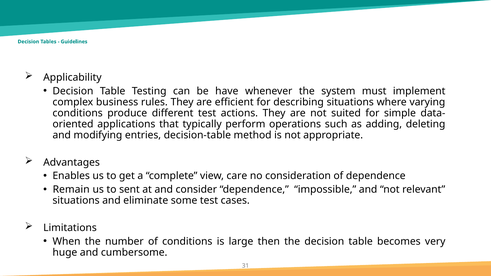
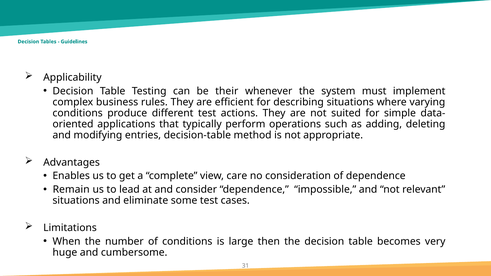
have: have -> their
sent: sent -> lead
